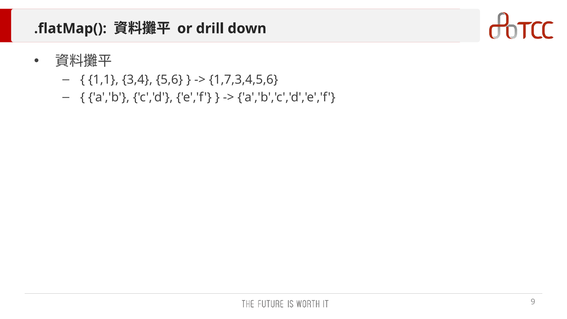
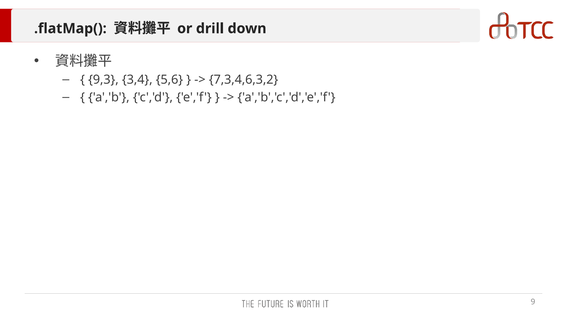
1,1: 1,1 -> 9,3
1,7,3,4,5,6: 1,7,3,4,5,6 -> 7,3,4,6,3,2
